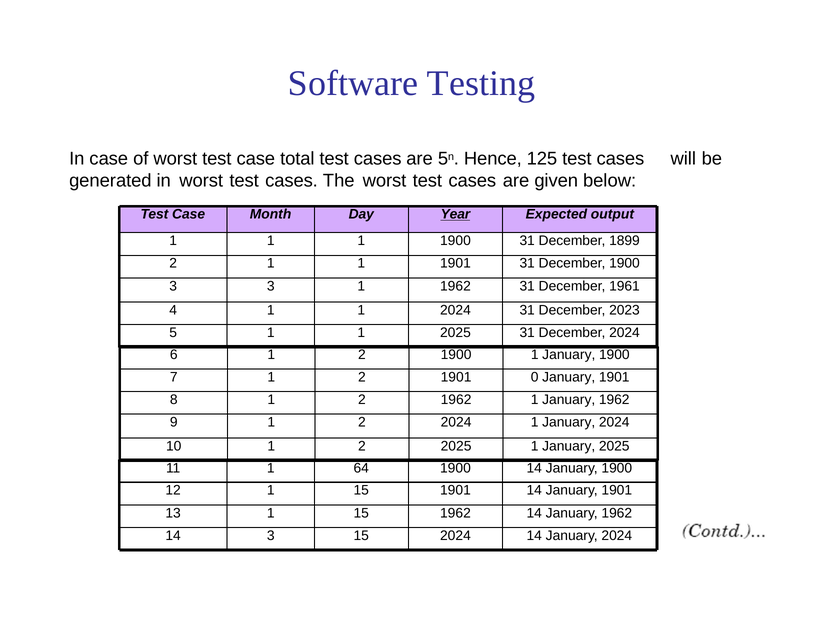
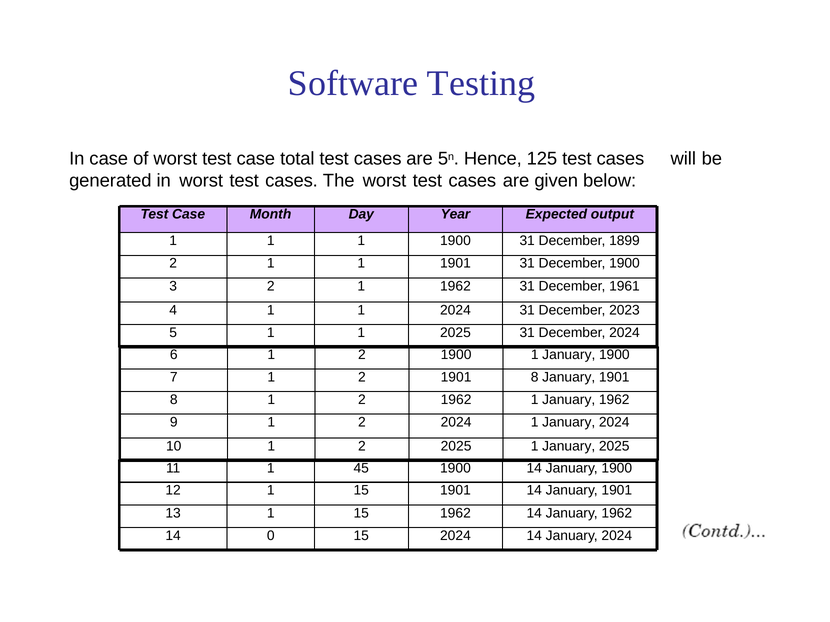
Year underline: present -> none
3 3: 3 -> 2
2 1901 0: 0 -> 8
64: 64 -> 45
14 3: 3 -> 0
